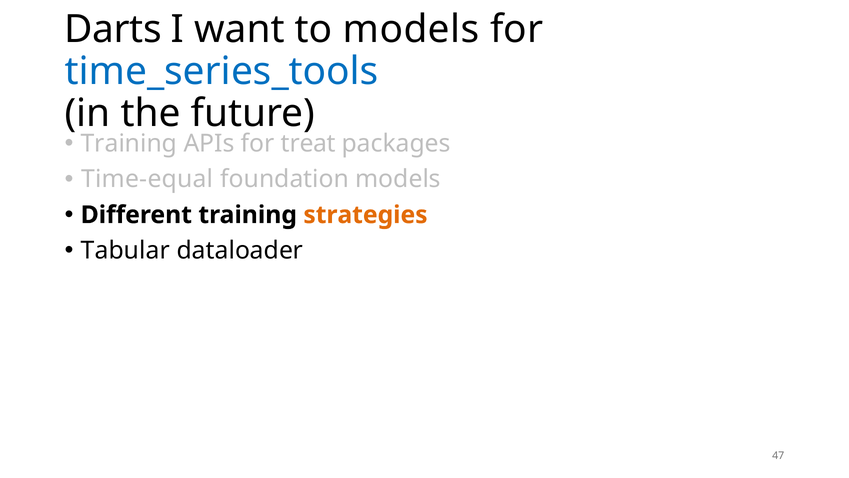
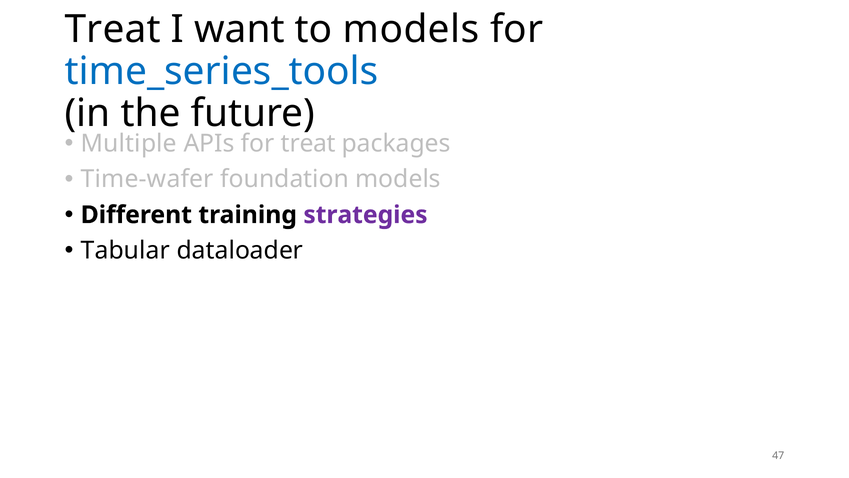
Darts at (113, 29): Darts -> Treat
Training at (129, 144): Training -> Multiple
Time-equal: Time-equal -> Time-wafer
strategies colour: orange -> purple
